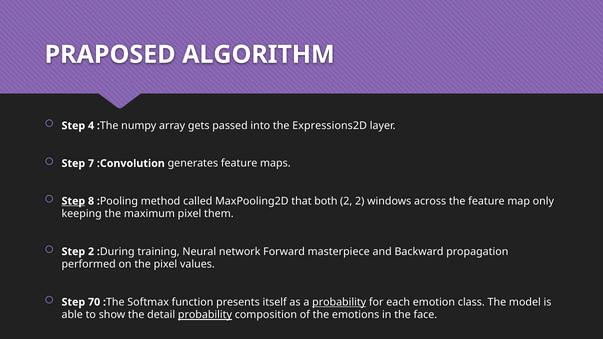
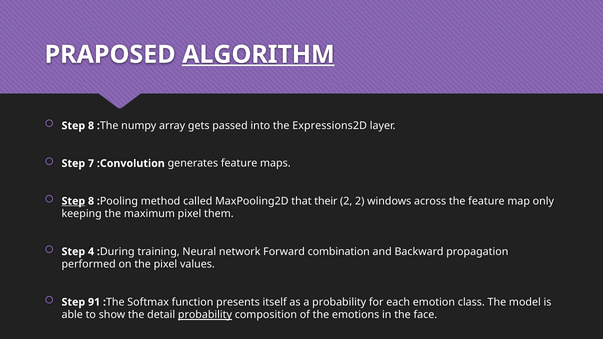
ALGORITHM underline: none -> present
4 at (91, 126): 4 -> 8
both: both -> their
Step 2: 2 -> 4
masterpiece: masterpiece -> combination
70: 70 -> 91
probability at (339, 302) underline: present -> none
